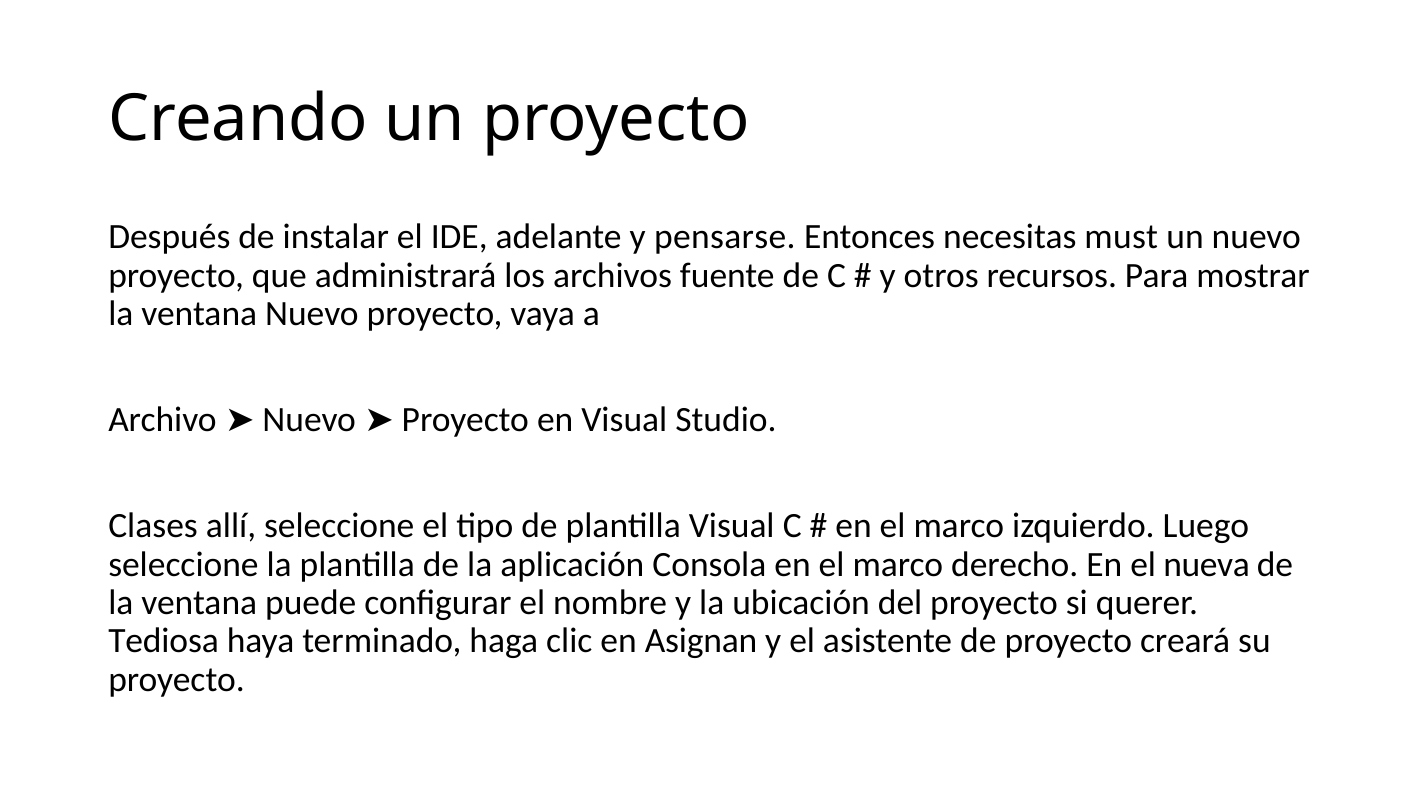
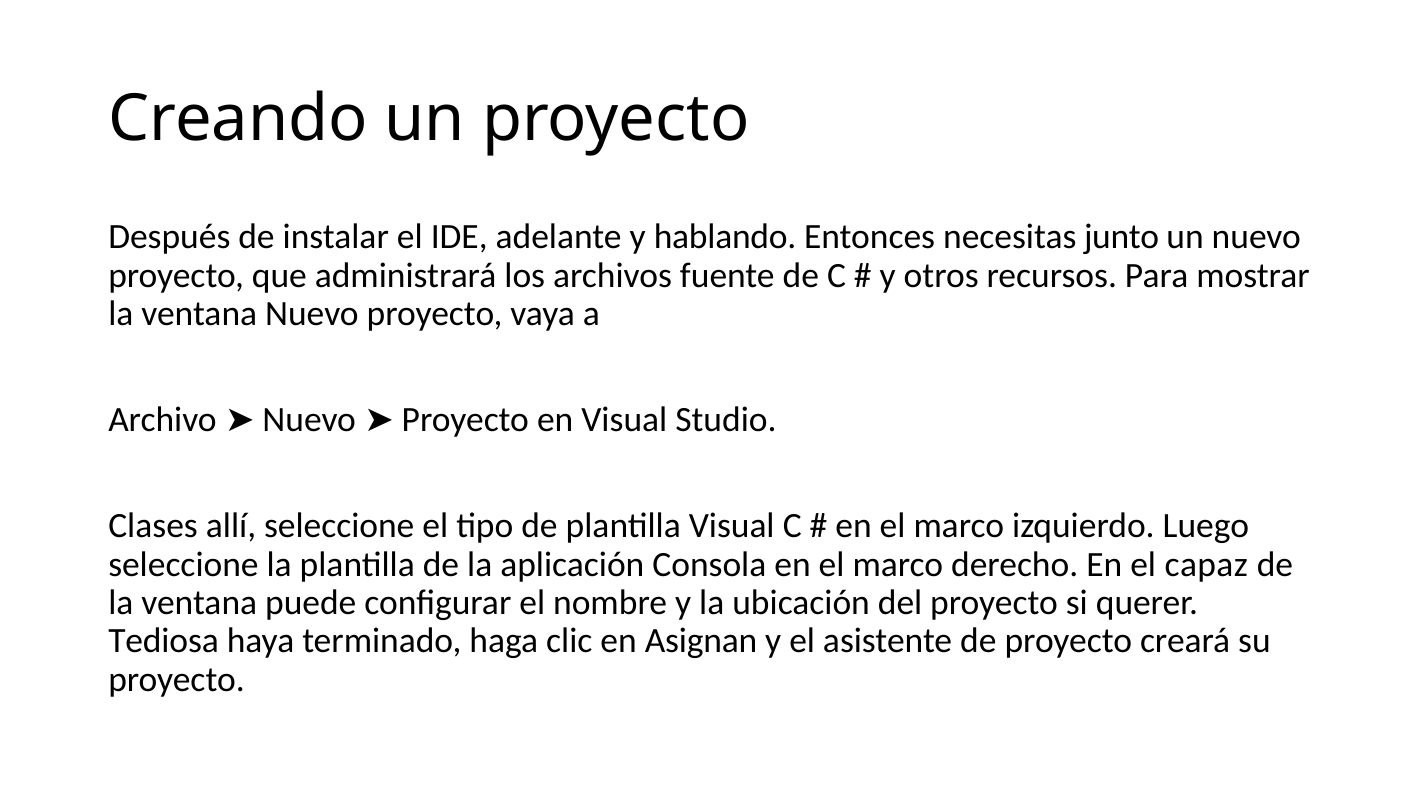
pensarse: pensarse -> hablando
must: must -> junto
nueva: nueva -> capaz
